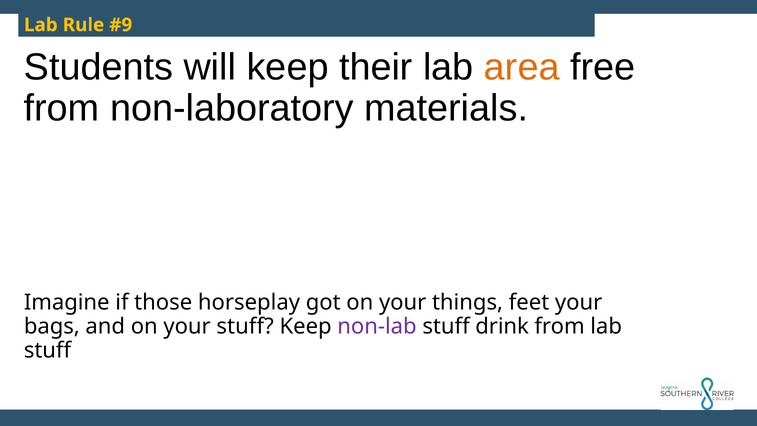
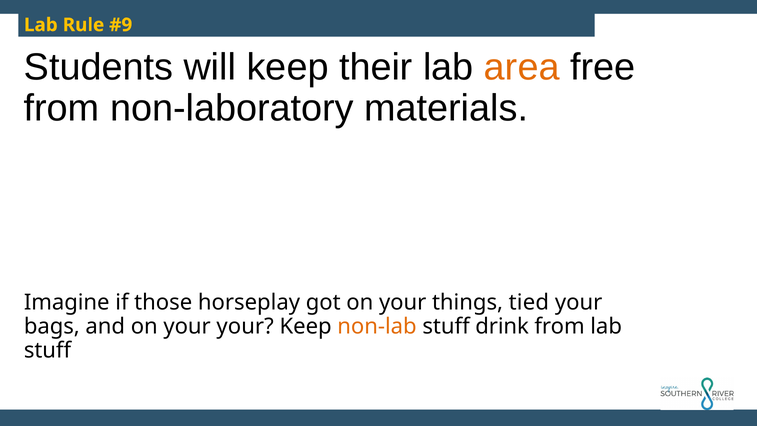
feet: feet -> tied
your stuff: stuff -> your
non-lab colour: purple -> orange
